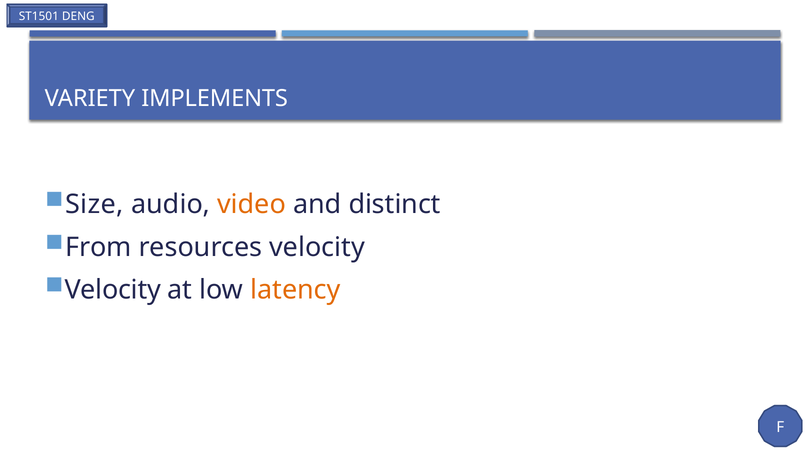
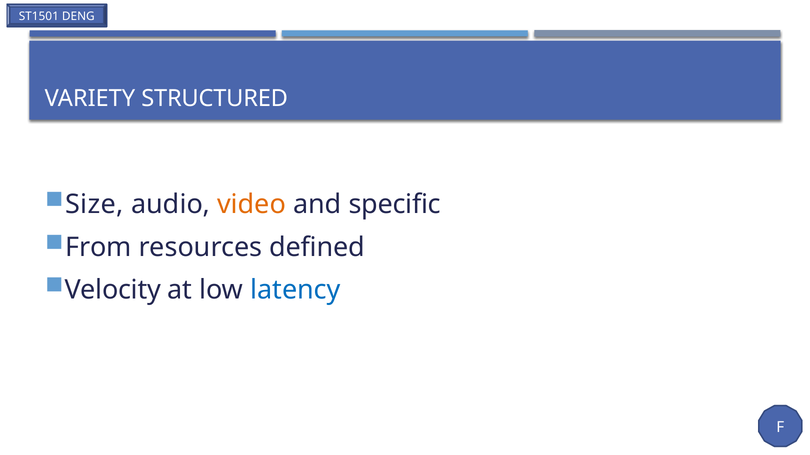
IMPLEMENTS: IMPLEMENTS -> STRUCTURED
distinct: distinct -> specific
resources velocity: velocity -> defined
latency colour: orange -> blue
